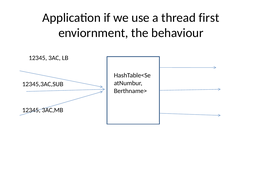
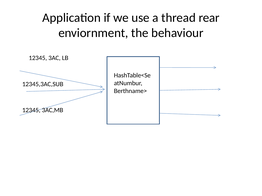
first: first -> rear
